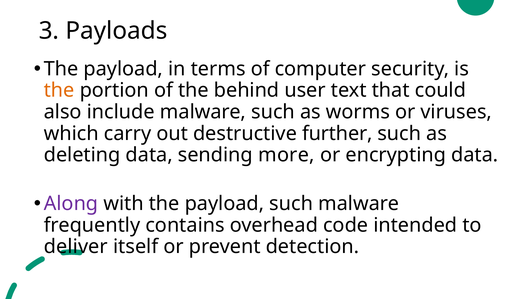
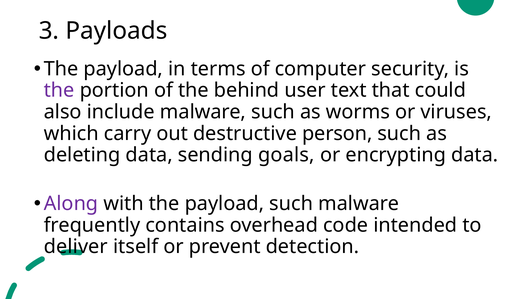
the at (59, 90) colour: orange -> purple
further: further -> person
more: more -> goals
